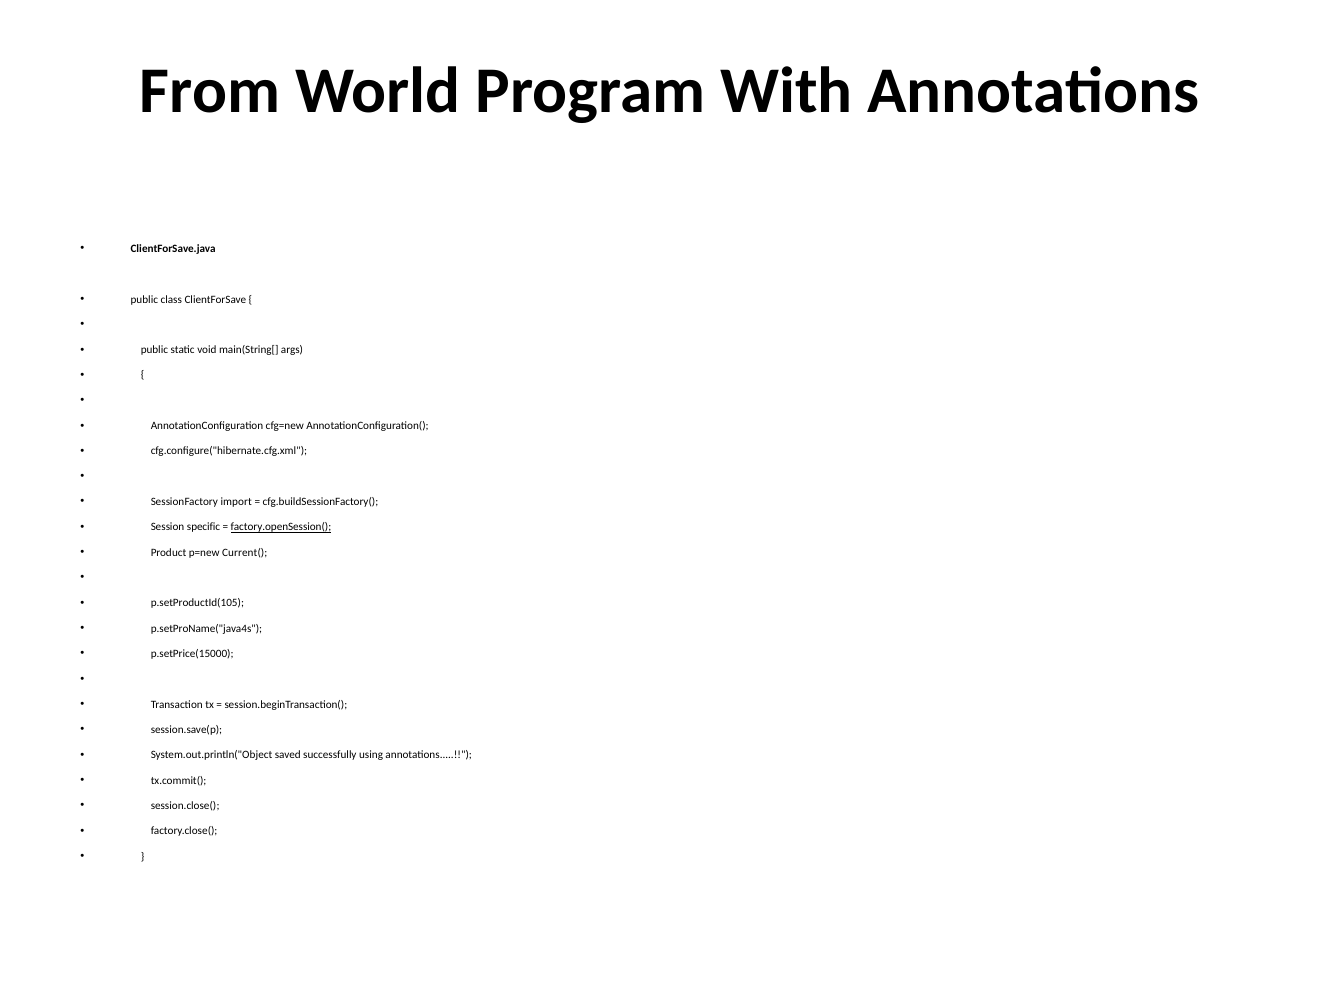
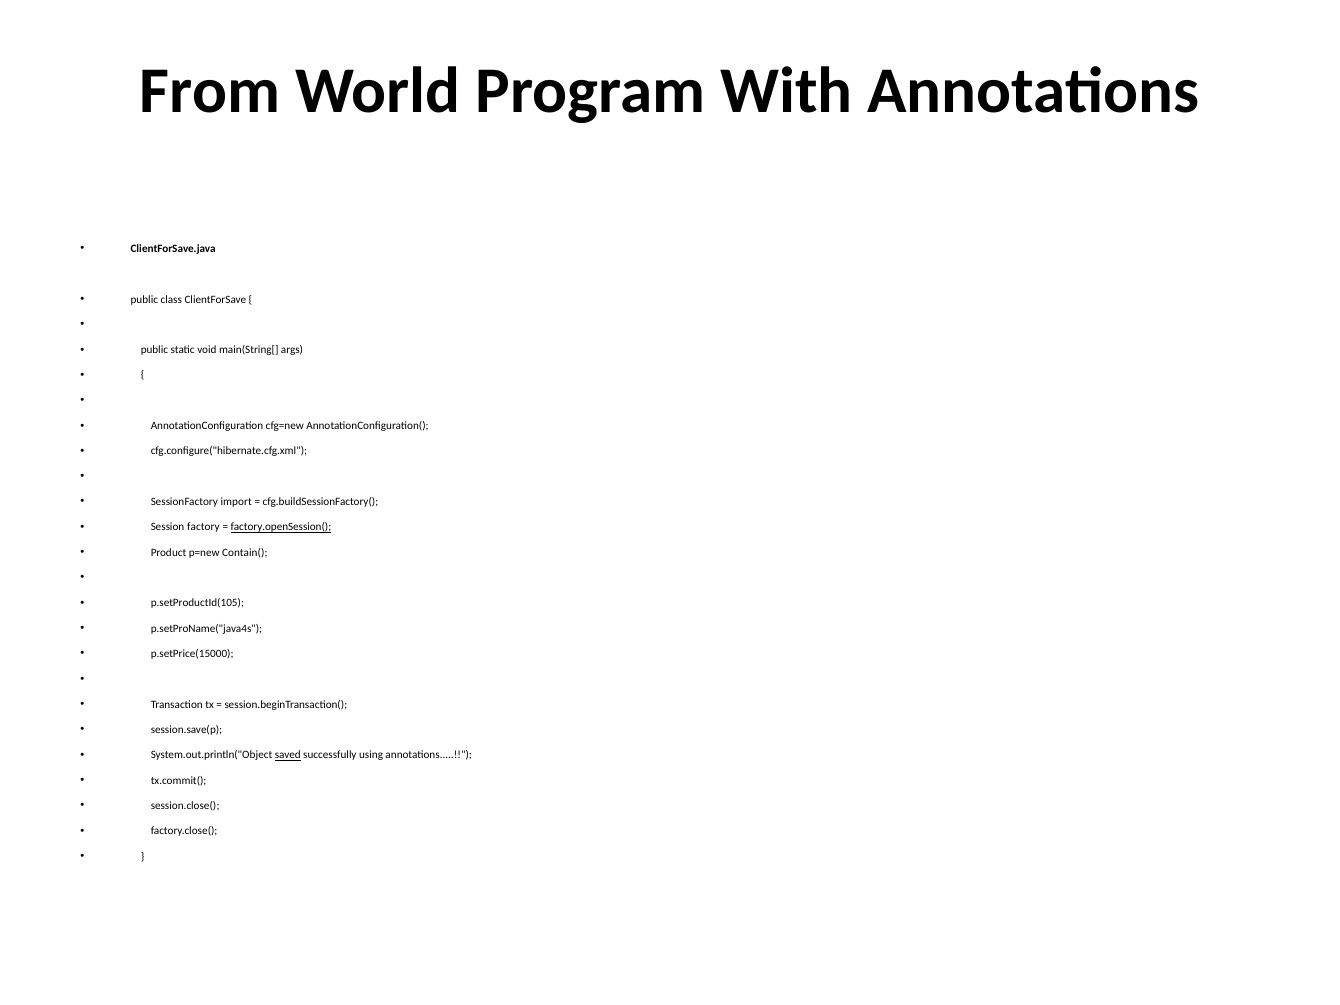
specific: specific -> factory
Current(: Current( -> Contain(
saved underline: none -> present
